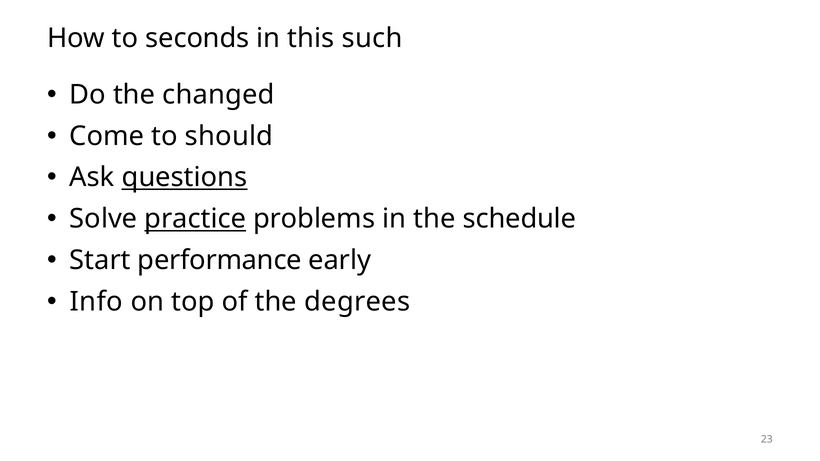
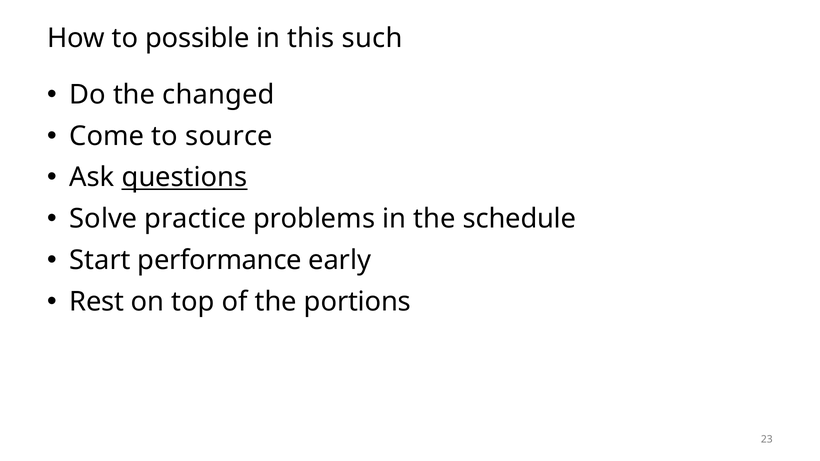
seconds: seconds -> possible
should: should -> source
practice underline: present -> none
Info: Info -> Rest
degrees: degrees -> portions
